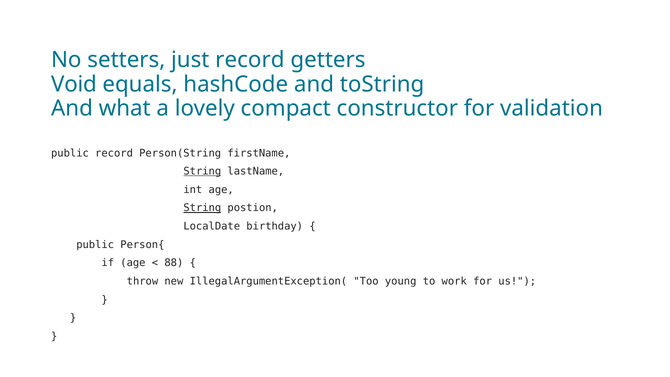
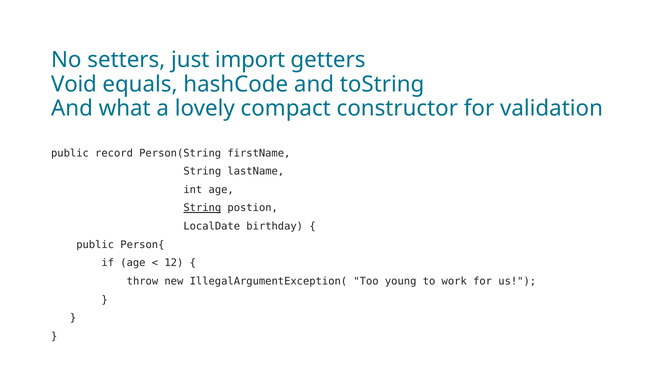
just record: record -> import
String at (202, 171) underline: present -> none
88: 88 -> 12
